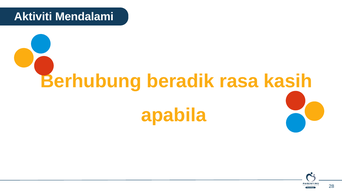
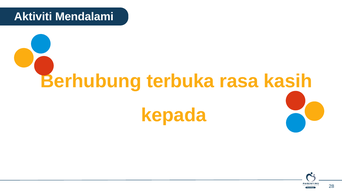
beradik: beradik -> terbuka
apabila: apabila -> kepada
